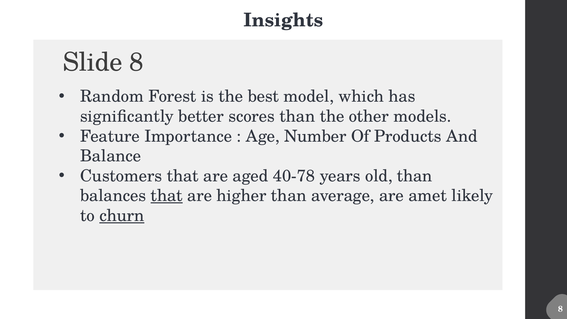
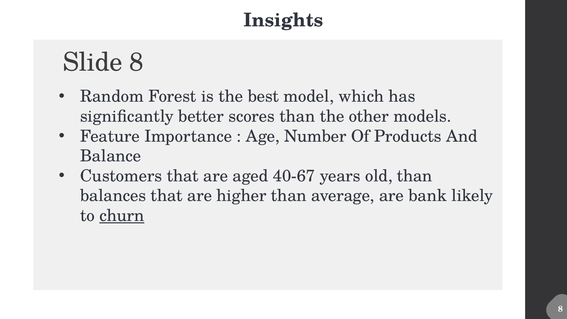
40-78: 40-78 -> 40-67
that at (167, 196) underline: present -> none
amet: amet -> bank
